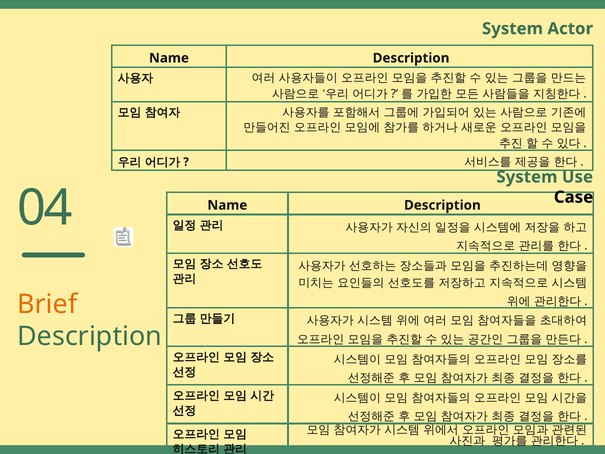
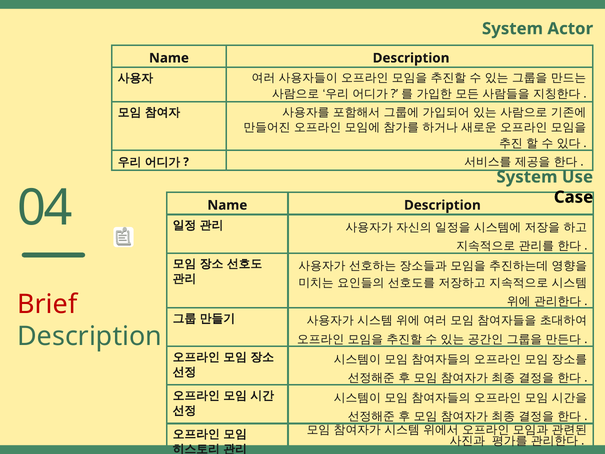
Brief colour: orange -> red
